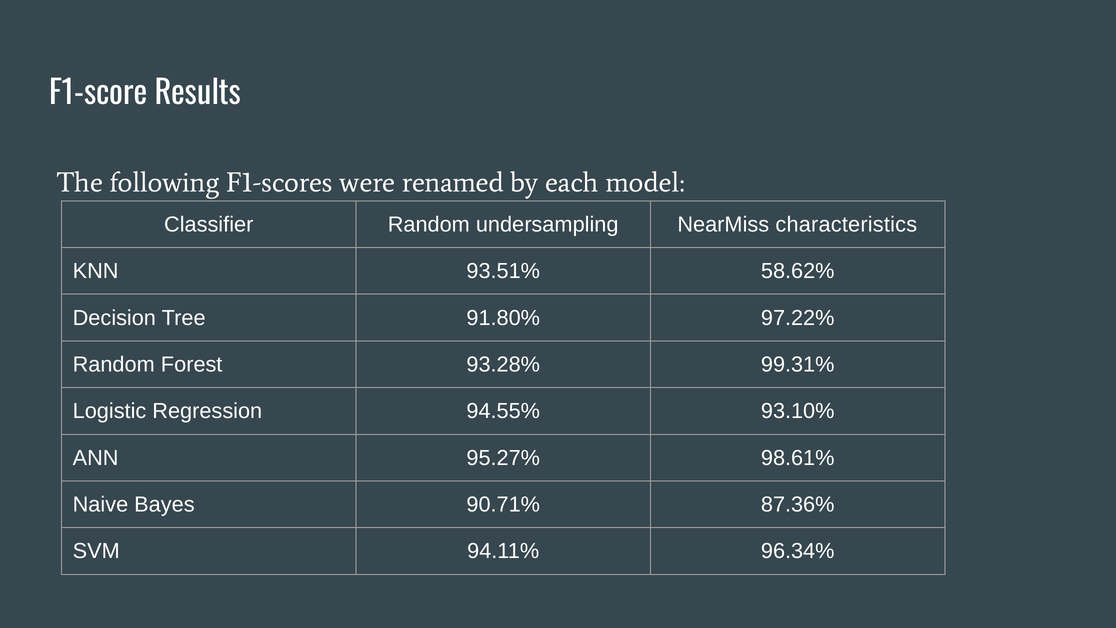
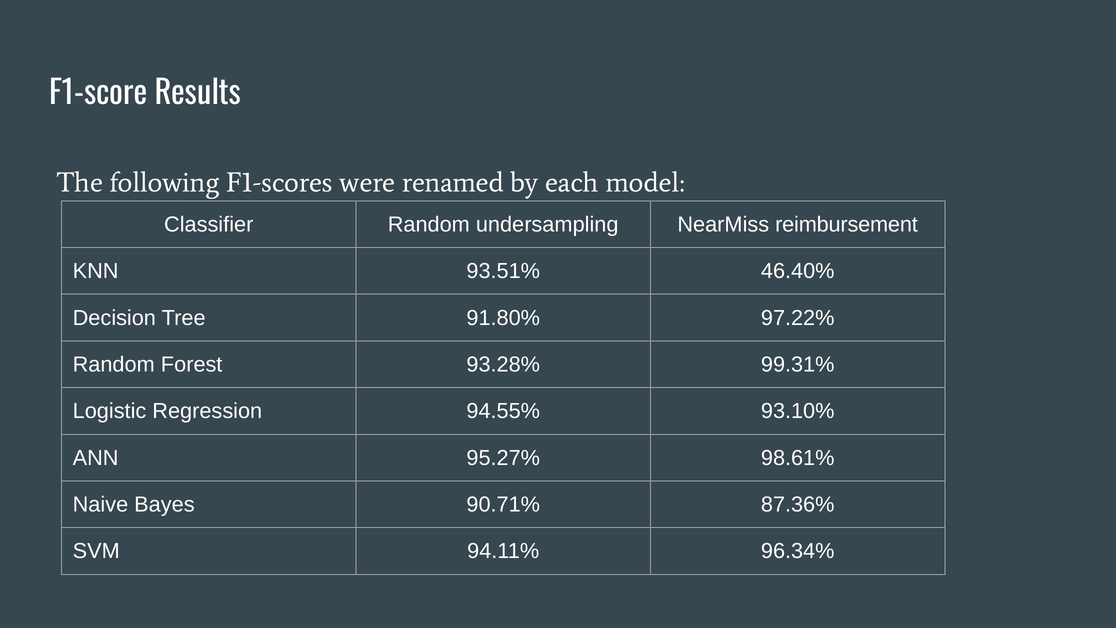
characteristics: characteristics -> reimbursement
58.62%: 58.62% -> 46.40%
